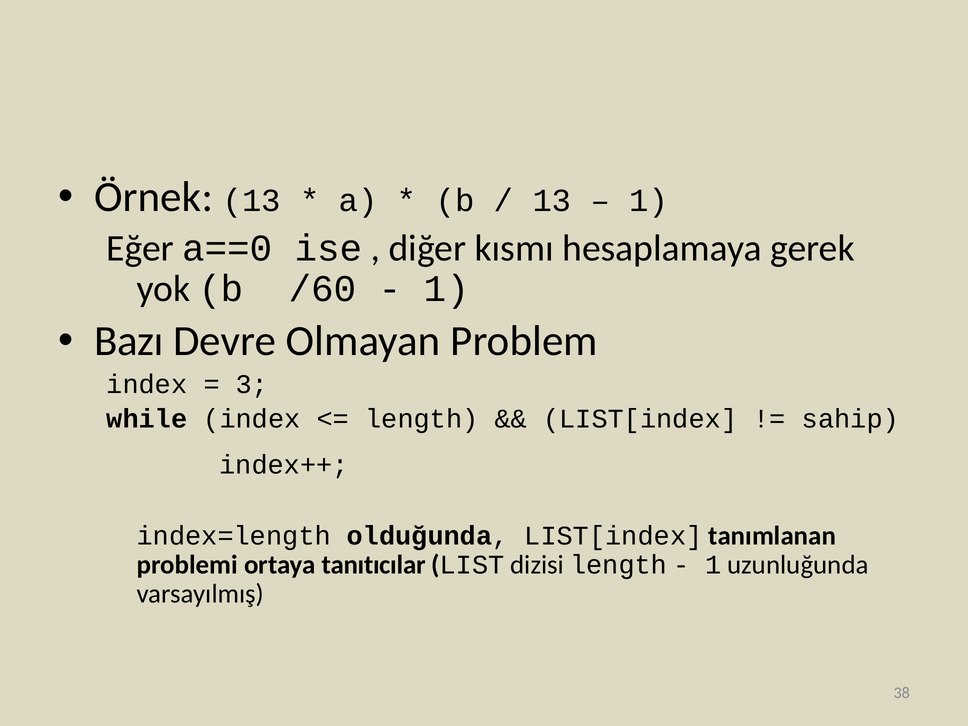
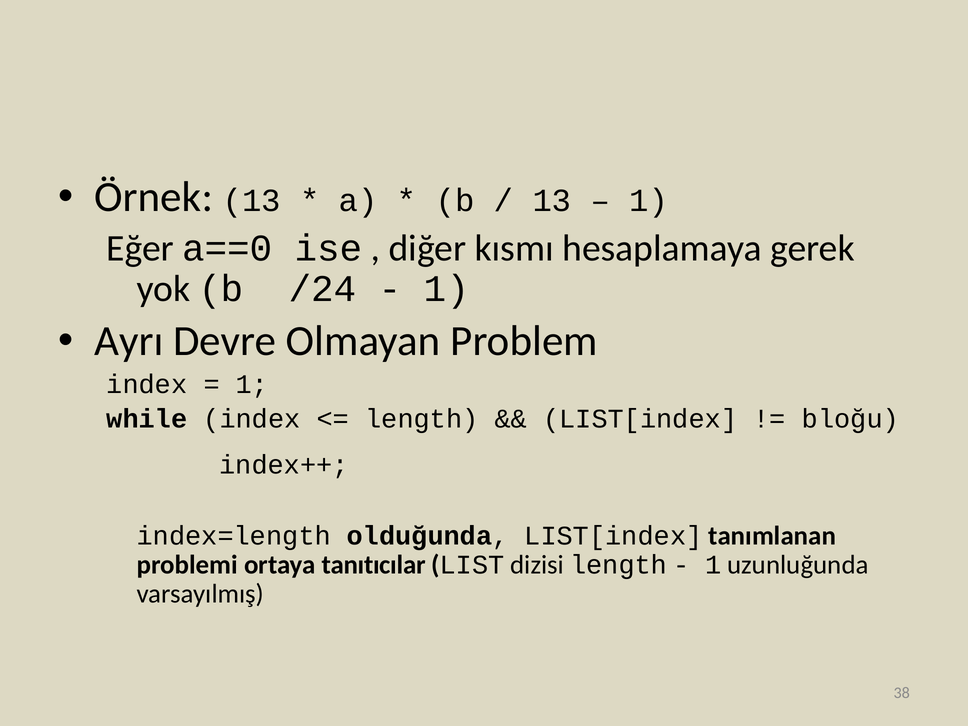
/60: /60 -> /24
Bazı: Bazı -> Ayrı
3 at (252, 384): 3 -> 1
sahip: sahip -> bloğu
